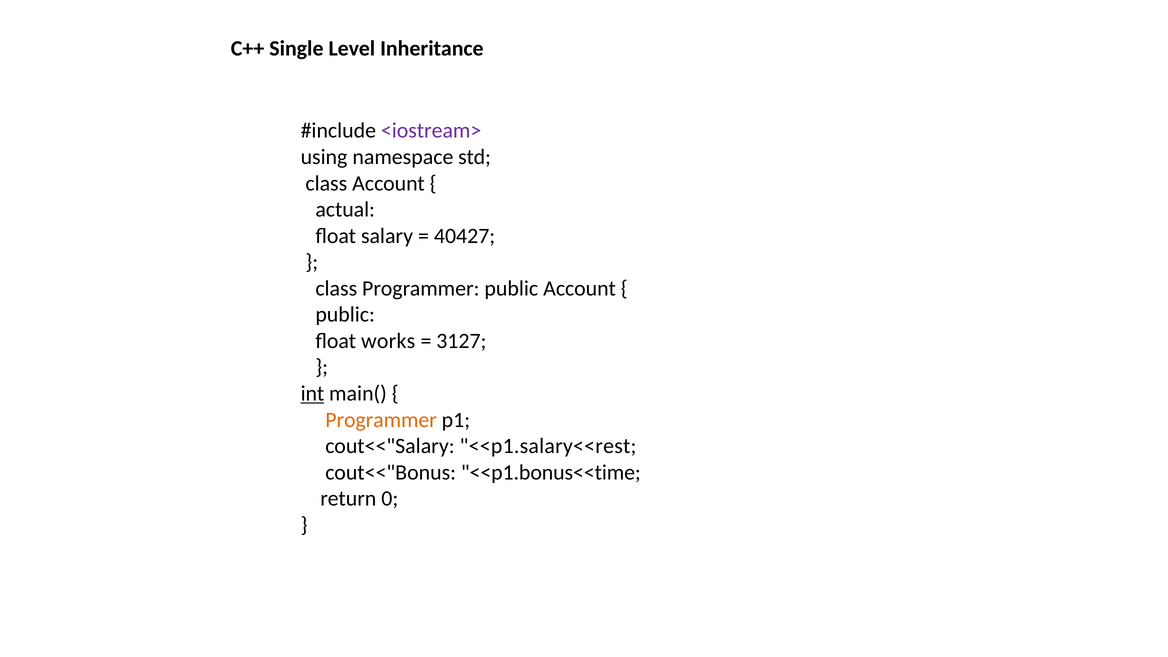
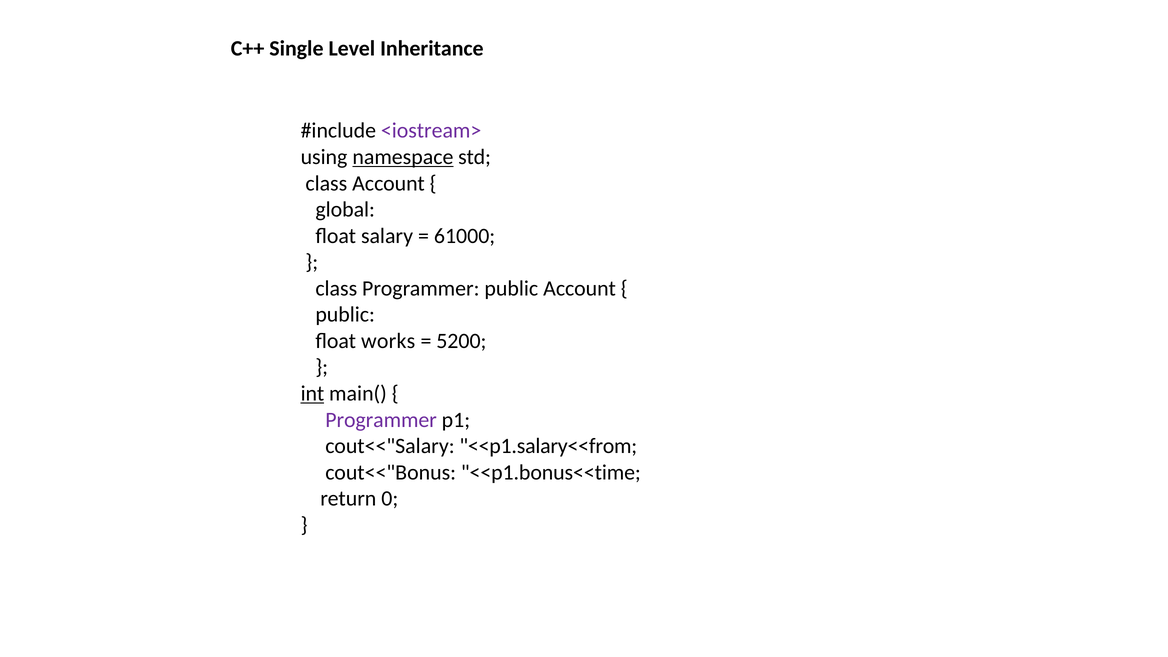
namespace underline: none -> present
actual: actual -> global
40427: 40427 -> 61000
3127: 3127 -> 5200
Programmer at (381, 420) colour: orange -> purple
<<p1.salary<<rest: <<p1.salary<<rest -> <<p1.salary<<from
